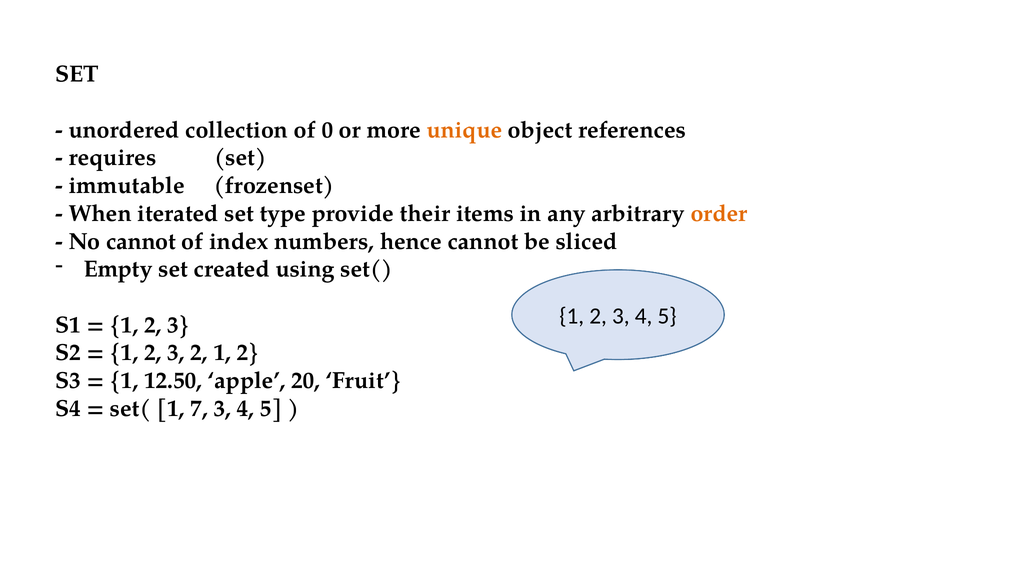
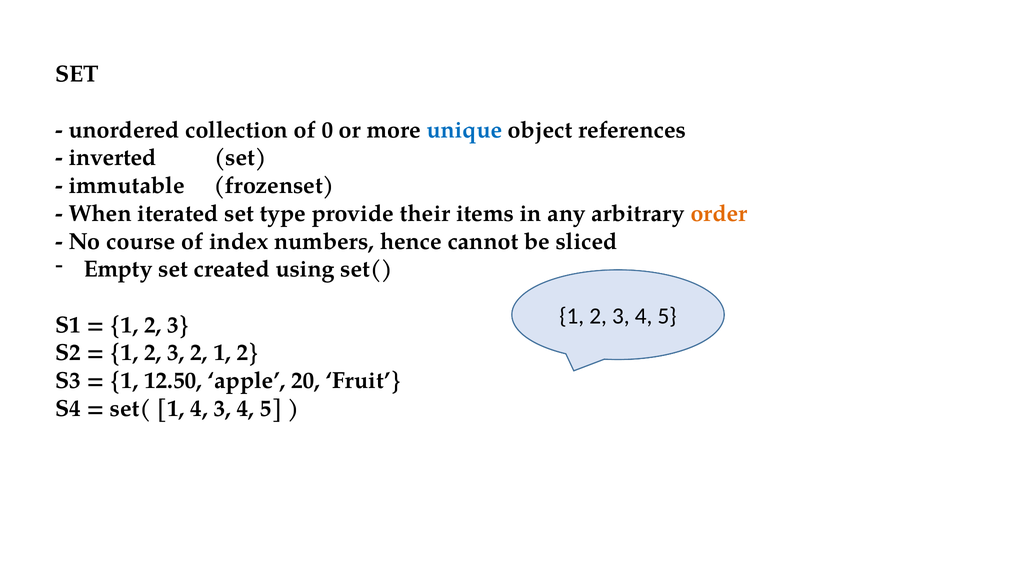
unique colour: orange -> blue
requires: requires -> inverted
No cannot: cannot -> course
1 7: 7 -> 4
